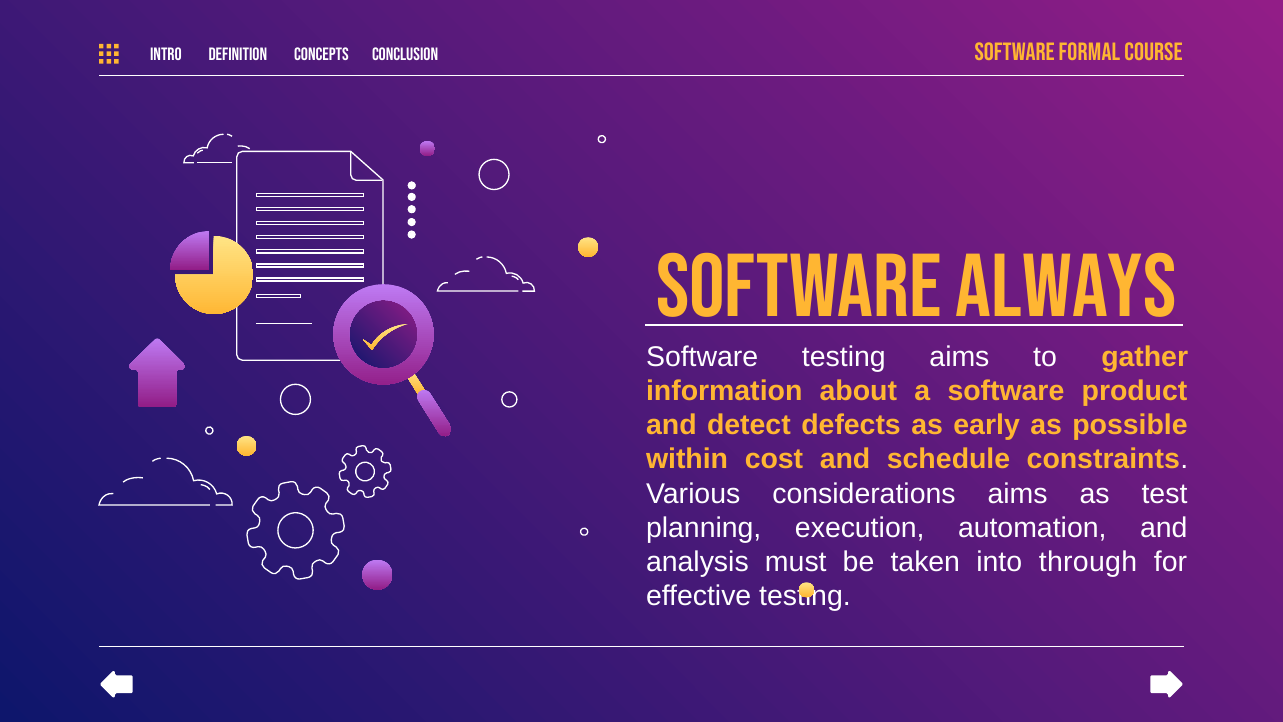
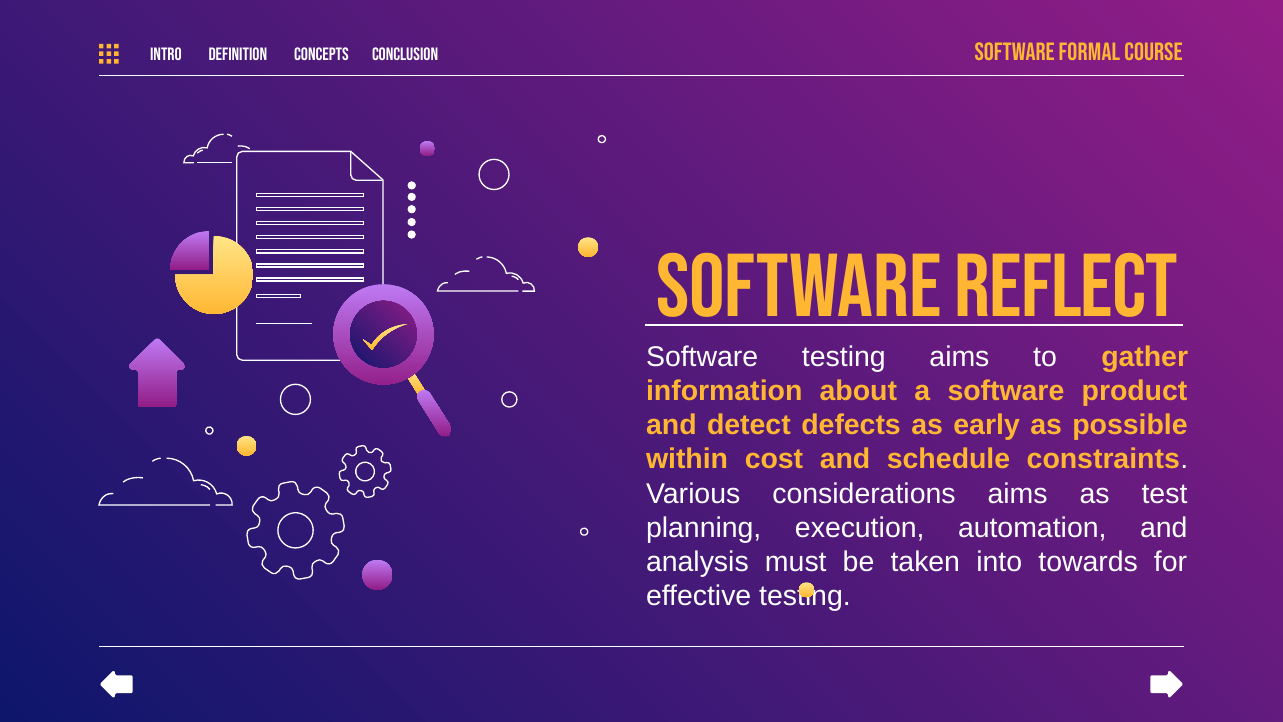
always: always -> reflect
through: through -> towards
